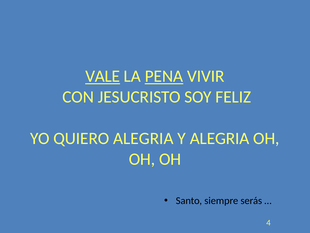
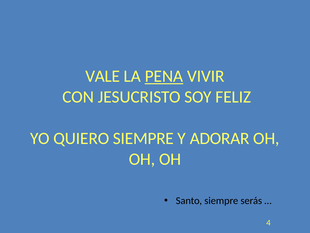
VALE underline: present -> none
QUIERO ALEGRIA: ALEGRIA -> SIEMPRE
Y ALEGRIA: ALEGRIA -> ADORAR
